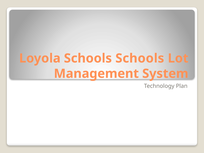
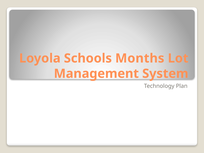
Schools Schools: Schools -> Months
